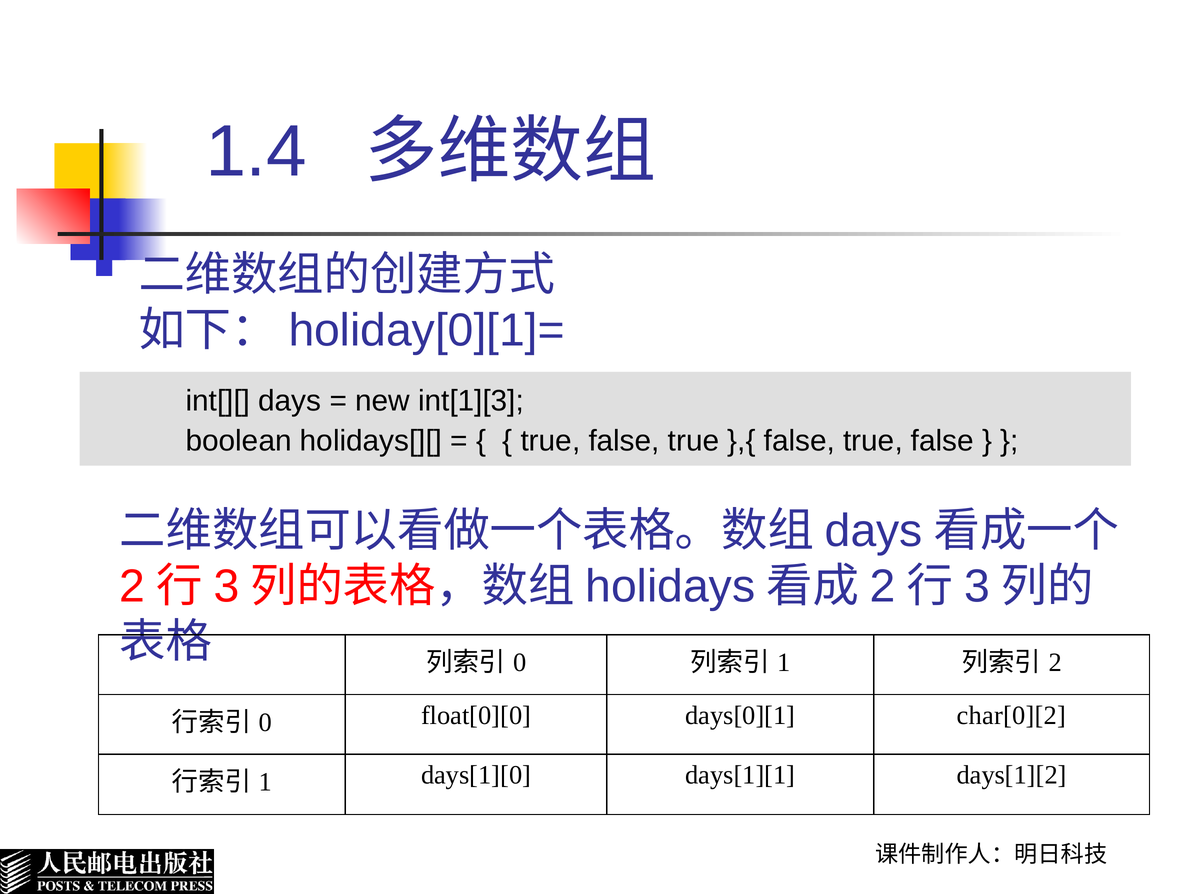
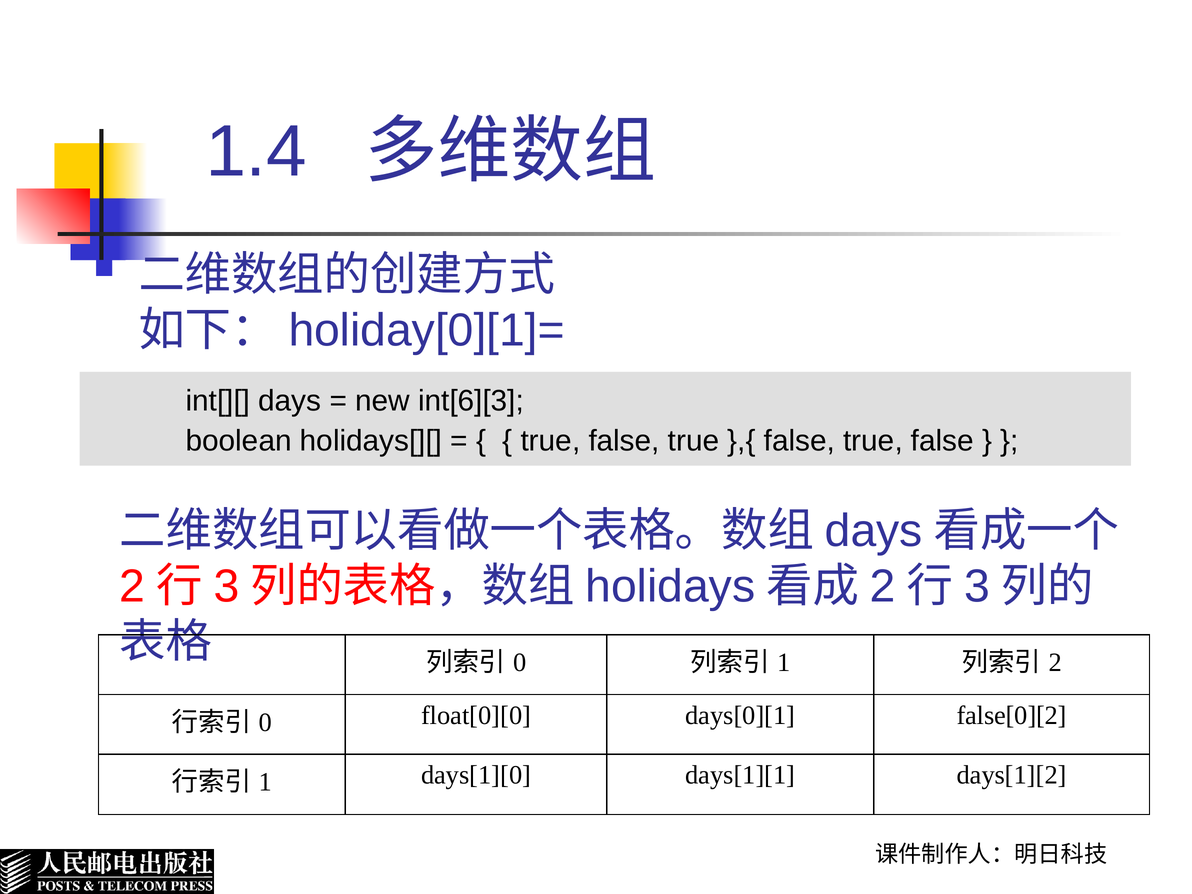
int[1][3: int[1][3 -> int[6][3
char[0][2: char[0][2 -> false[0][2
